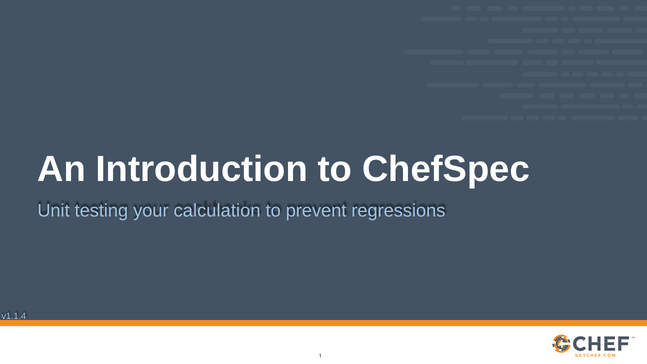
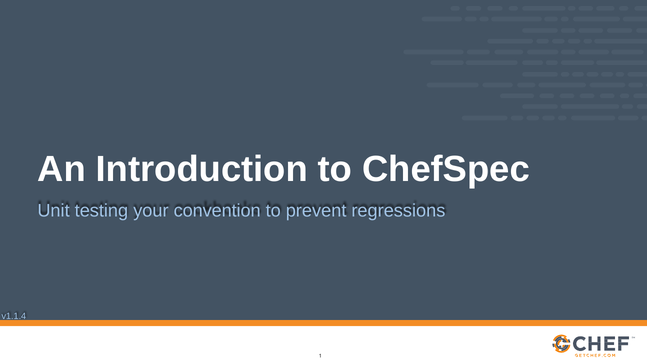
calculation: calculation -> convention
